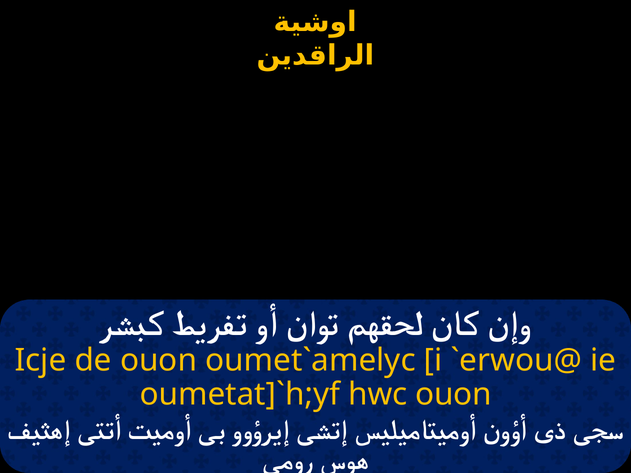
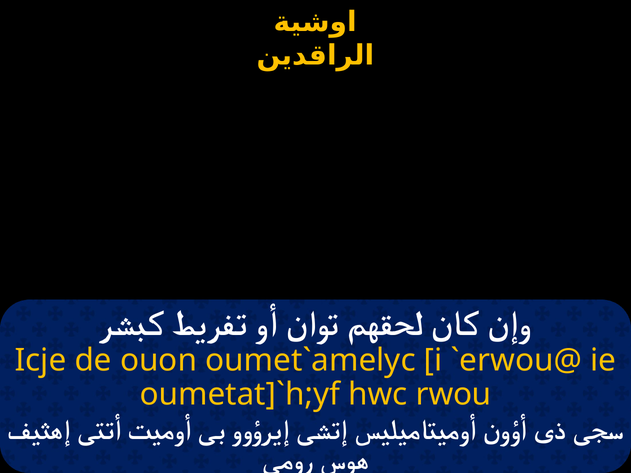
hwc ouon: ouon -> rwou
